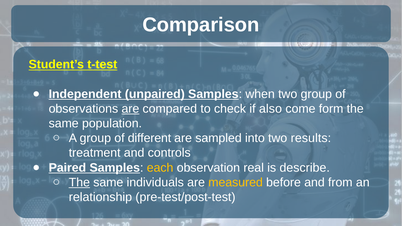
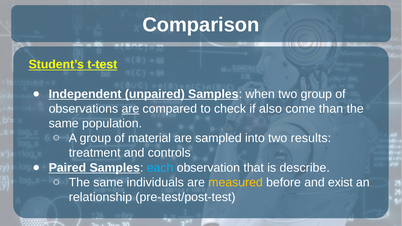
form: form -> than
different: different -> material
each colour: yellow -> light blue
real: real -> that
The at (79, 182) underline: present -> none
from: from -> exist
